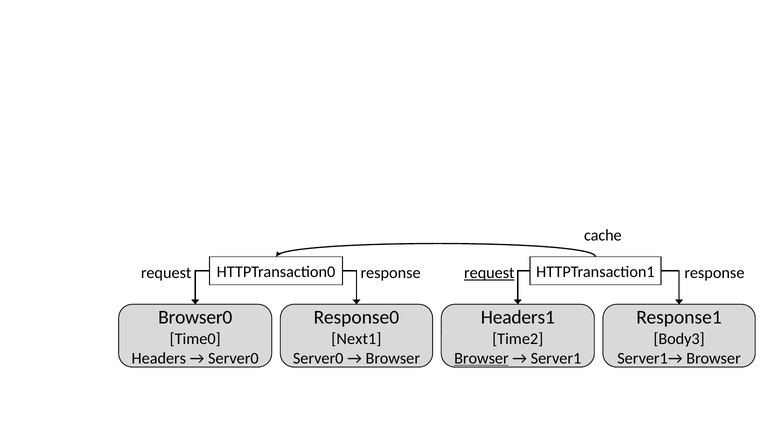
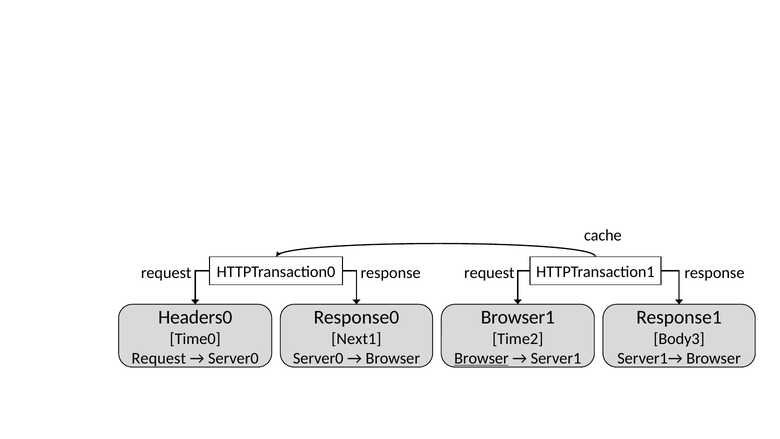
request at (489, 273) underline: present -> none
Browser0: Browser0 -> Headers0
Headers1: Headers1 -> Browser1
Headers at (159, 358): Headers -> Request
